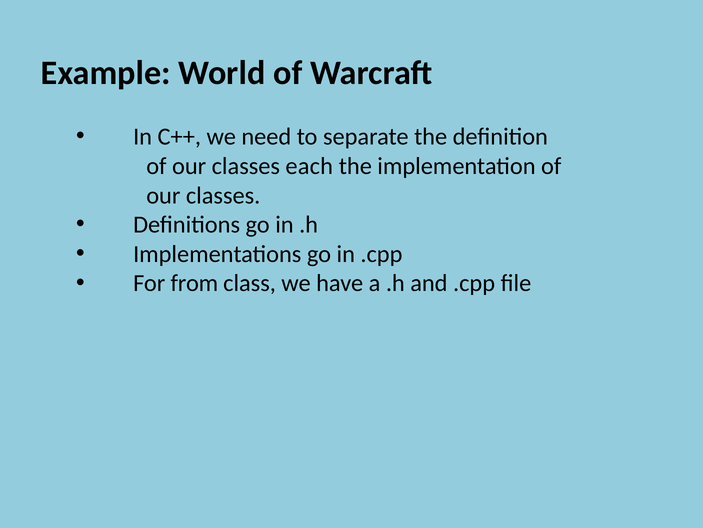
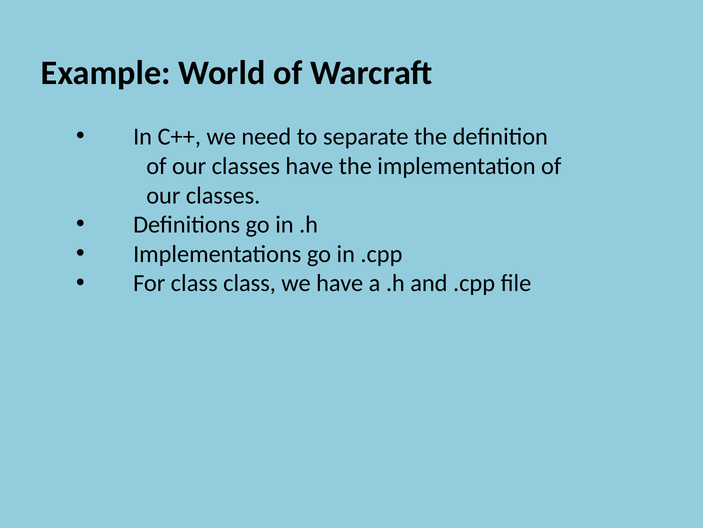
classes each: each -> have
For from: from -> class
